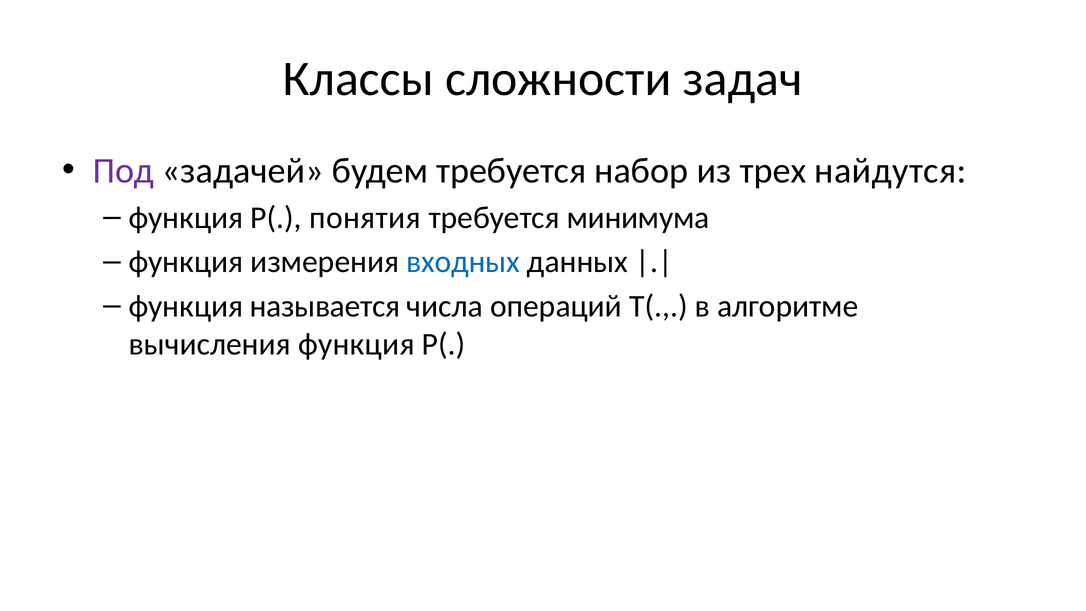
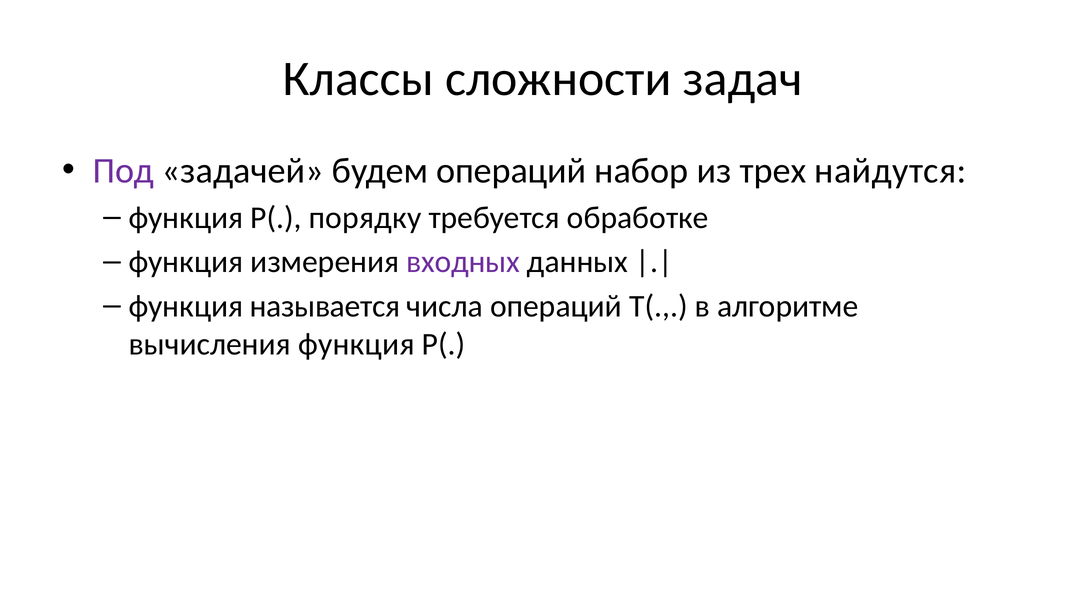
будем требуется: требуется -> операций
понятия: понятия -> порядку
минимума: минимума -> обработке
входных colour: blue -> purple
